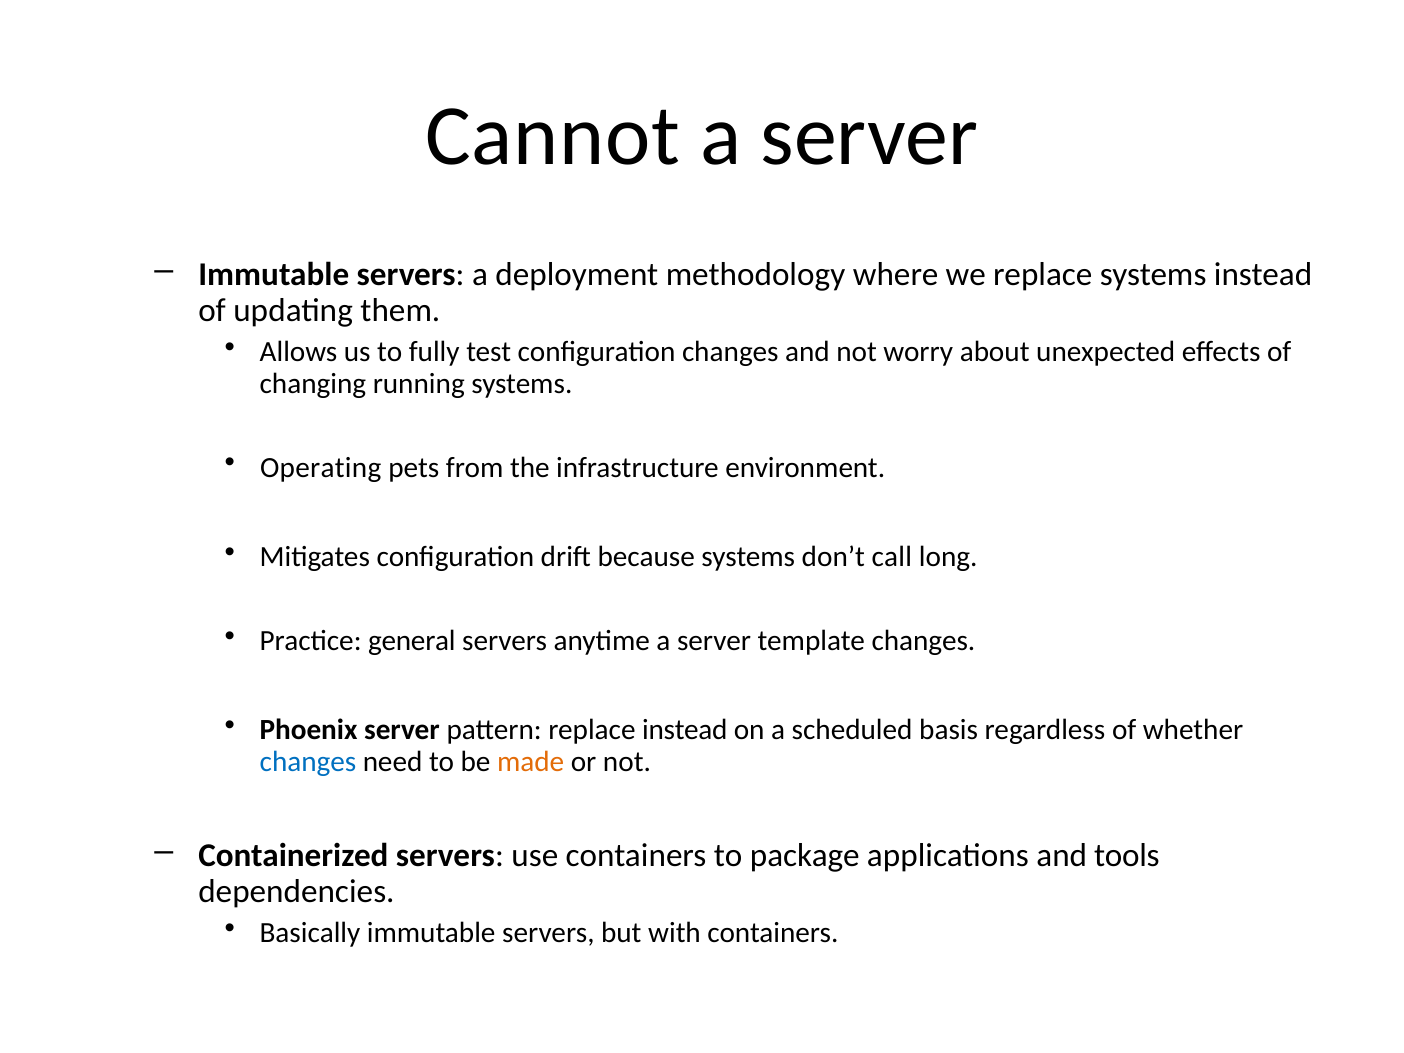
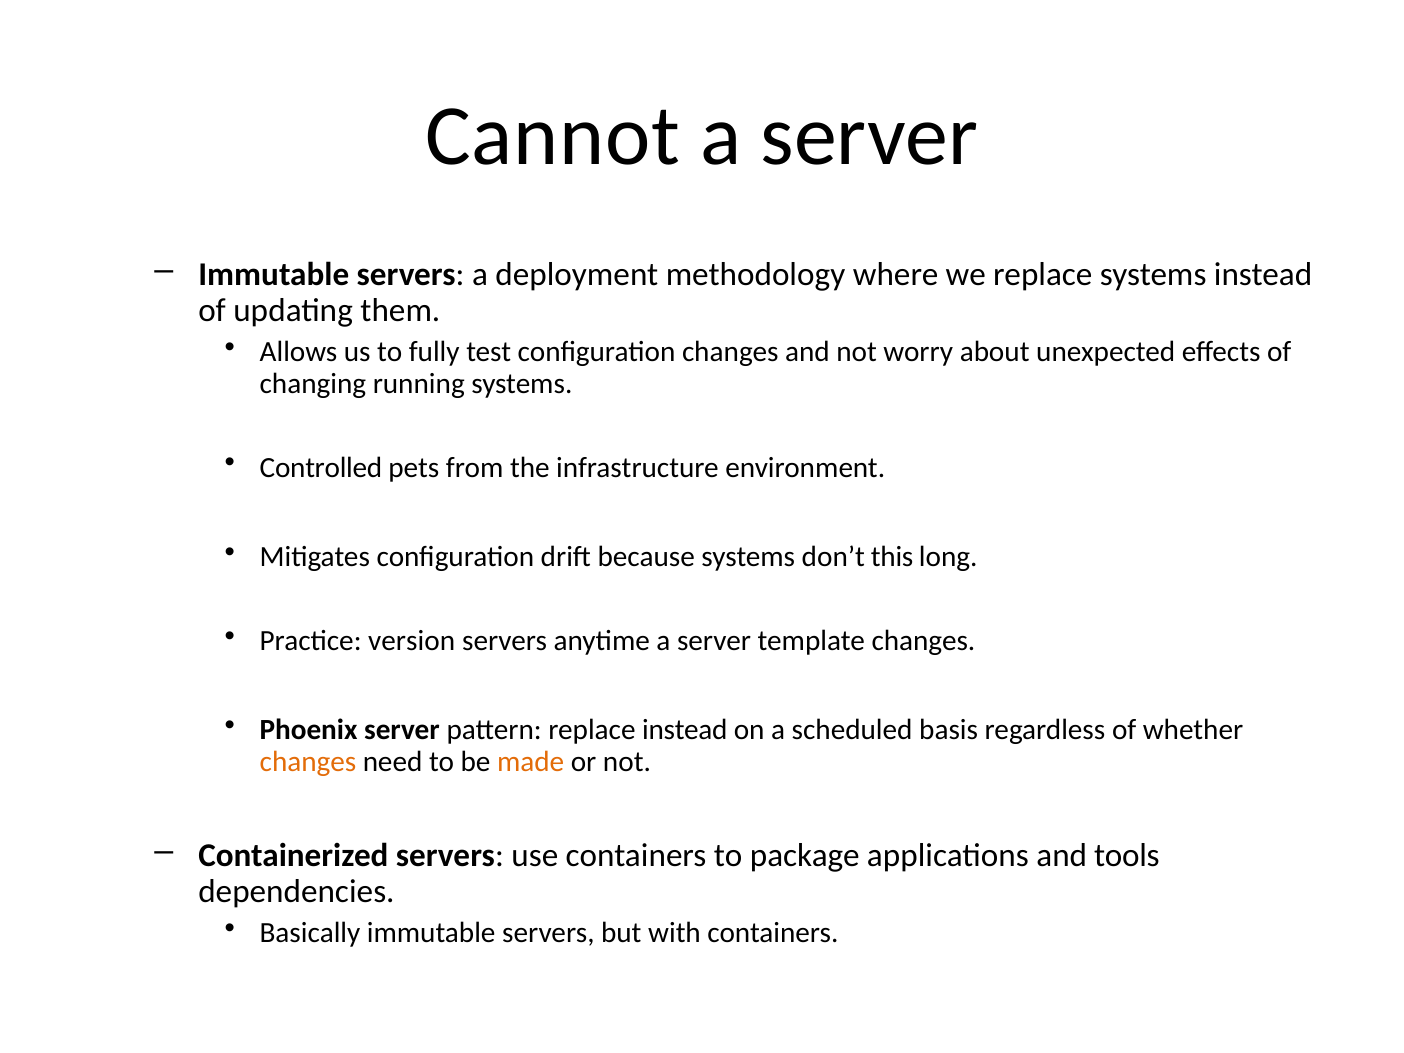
Operating: Operating -> Controlled
call: call -> this
general: general -> version
changes at (308, 762) colour: blue -> orange
